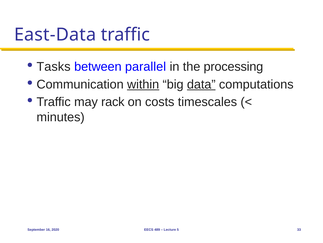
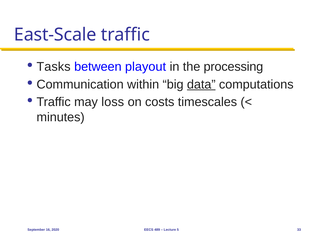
East-Data: East-Data -> East-Scale
parallel: parallel -> playout
within underline: present -> none
rack: rack -> loss
